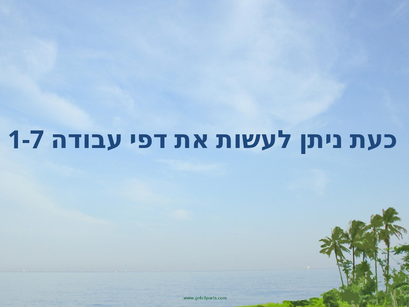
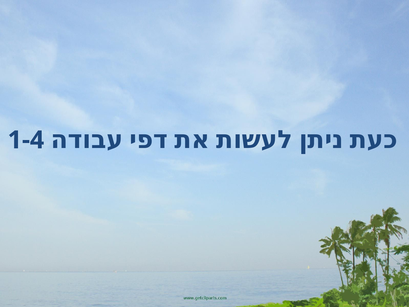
1-7: 1-7 -> 1-4
